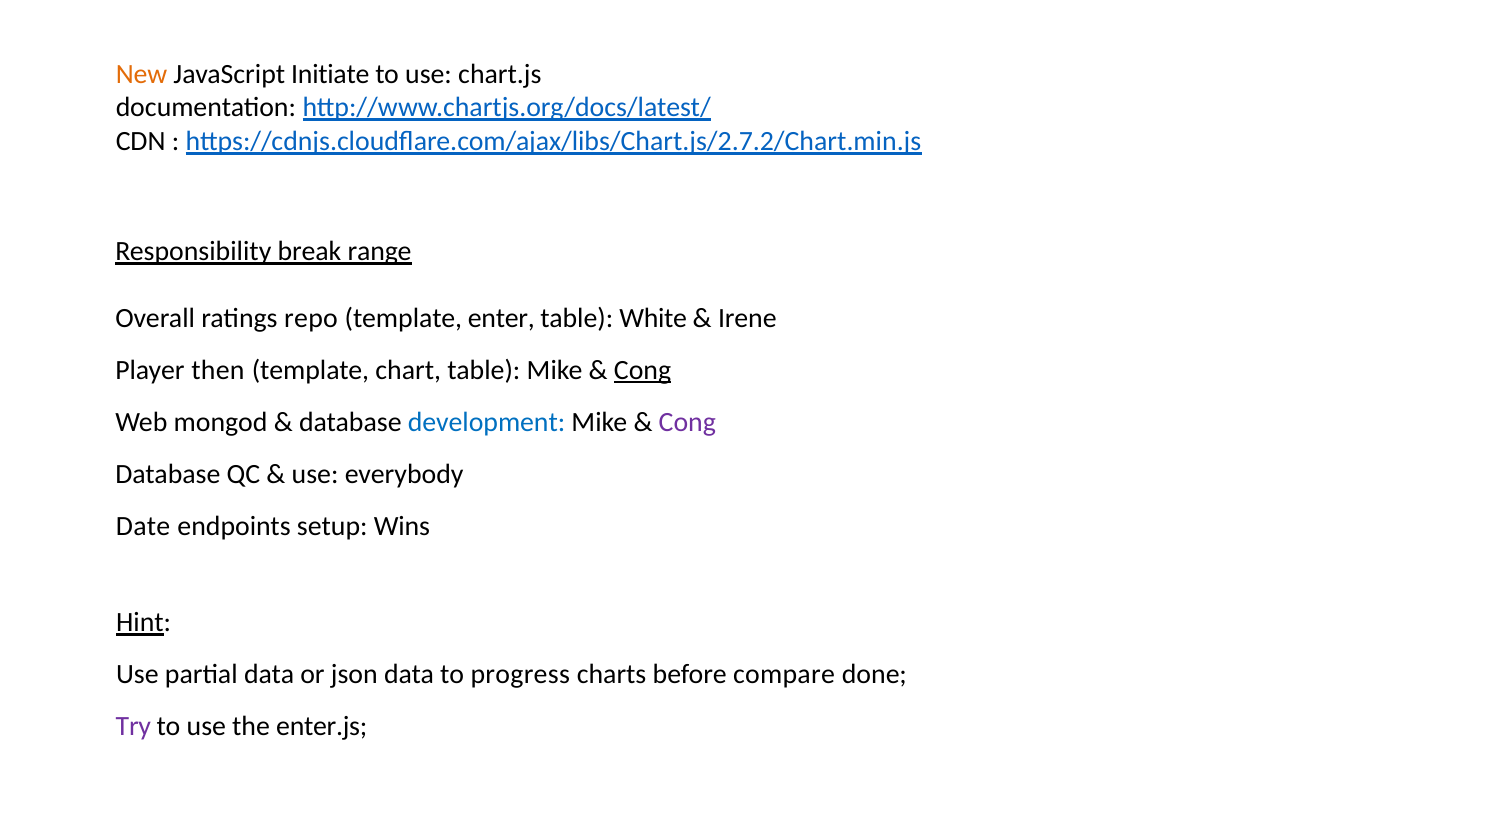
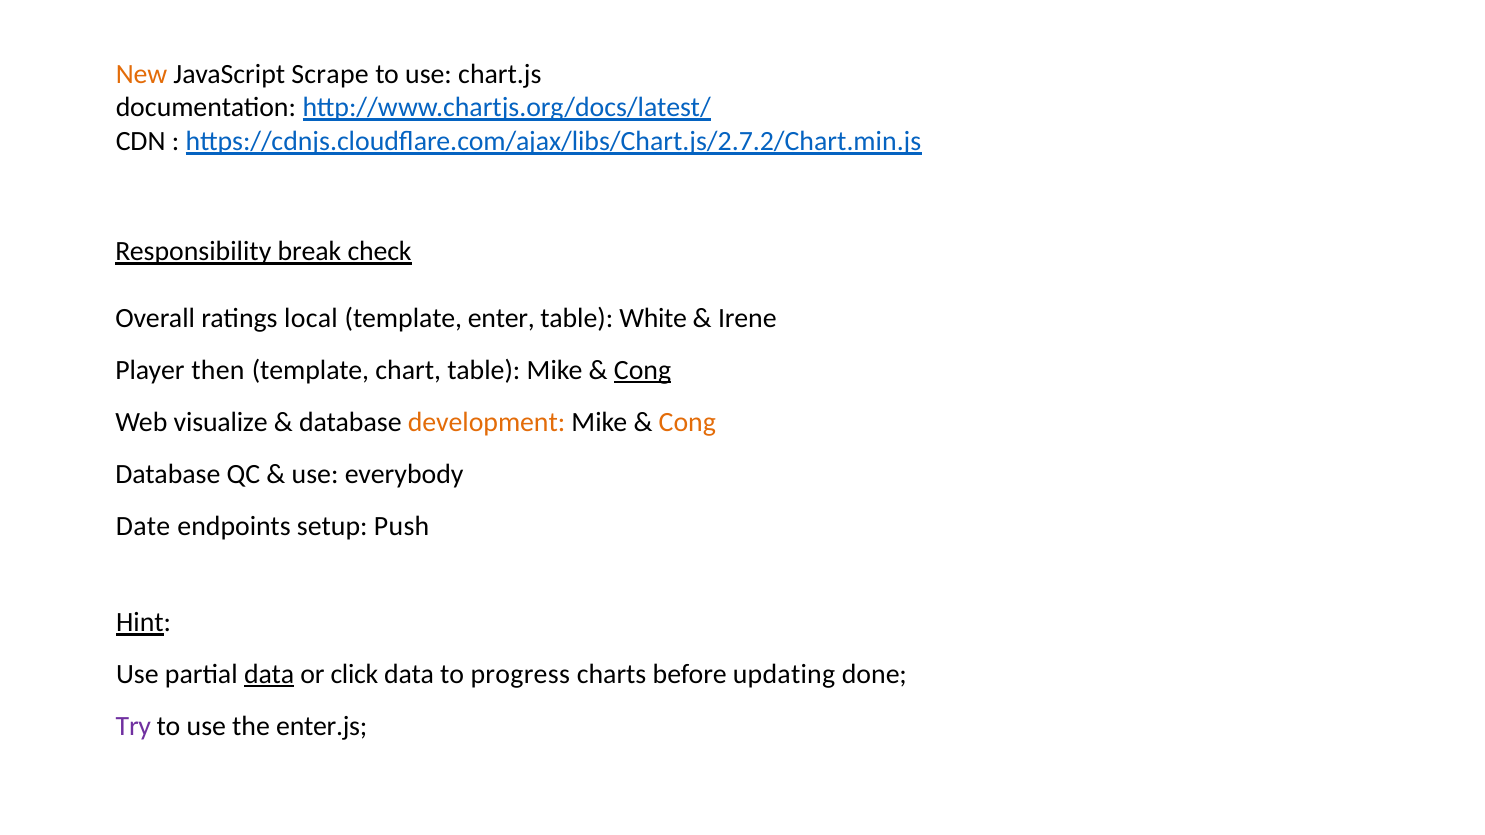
Initiate: Initiate -> Scrape
range: range -> check
repo: repo -> local
mongod: mongod -> visualize
development colour: blue -> orange
Cong at (687, 422) colour: purple -> orange
Wins: Wins -> Push
data at (269, 674) underline: none -> present
json: json -> click
compare: compare -> updating
